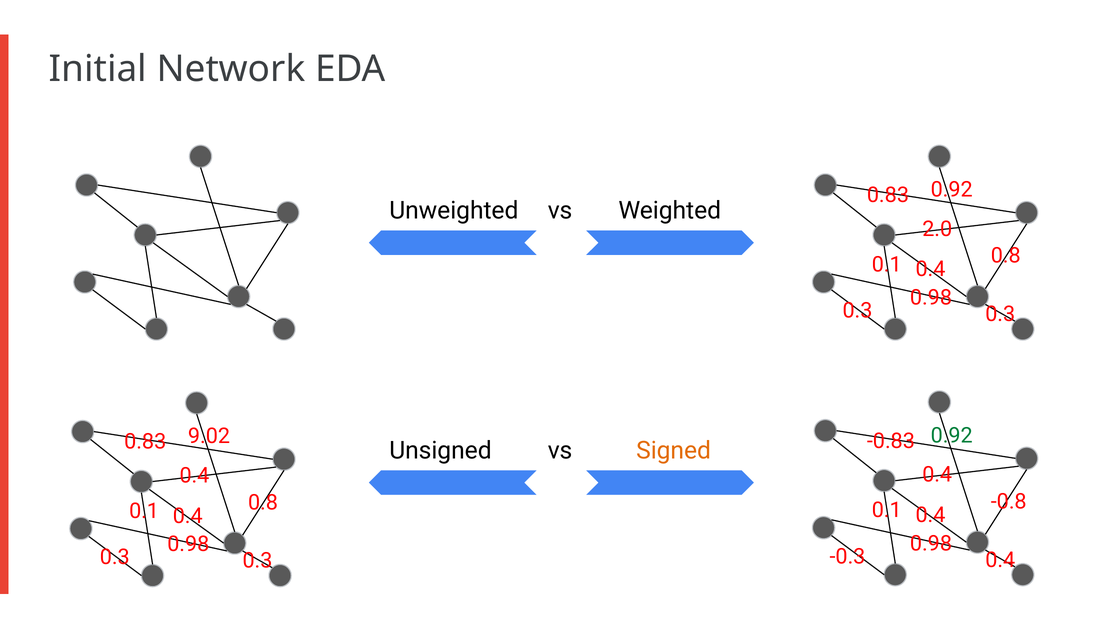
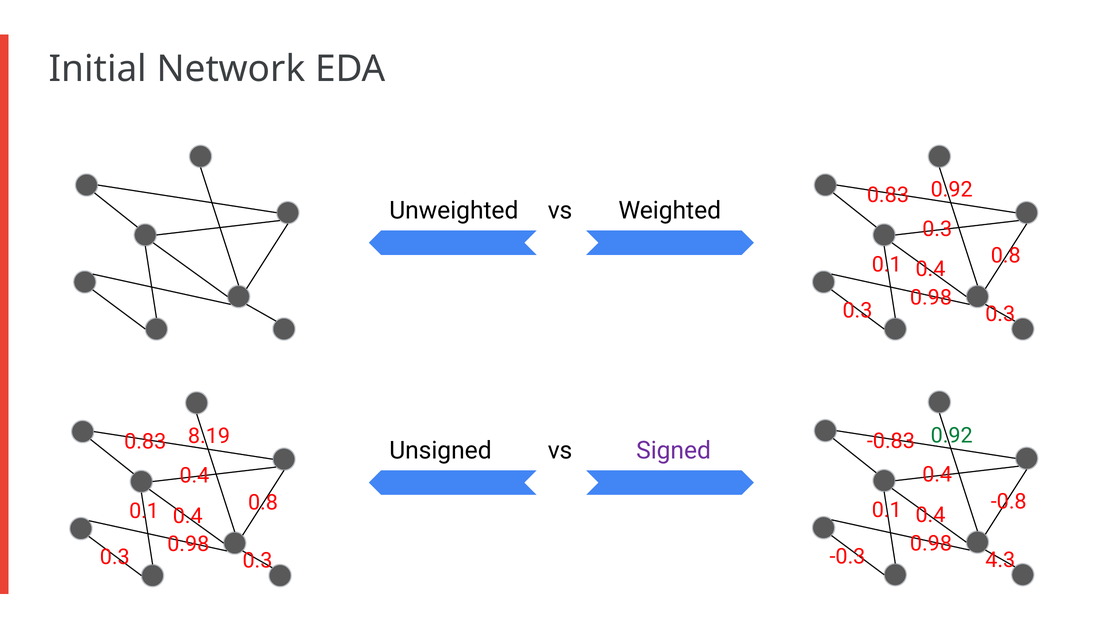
2.0 at (937, 229): 2.0 -> 0.3
9.02: 9.02 -> 8.19
Signed colour: orange -> purple
0.4 at (1000, 560): 0.4 -> 4.3
